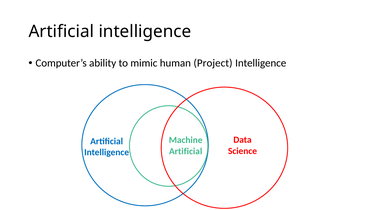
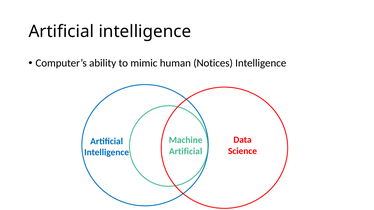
Project: Project -> Notices
